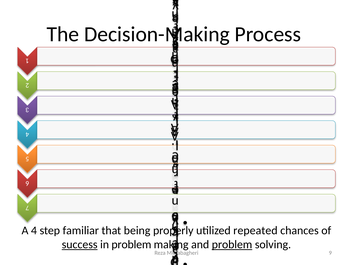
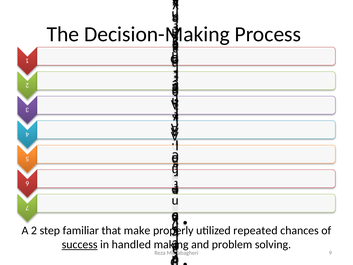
A 4: 4 -> 2
being: being -> make
in problem: problem -> handled
problem at (232, 244) underline: present -> none
